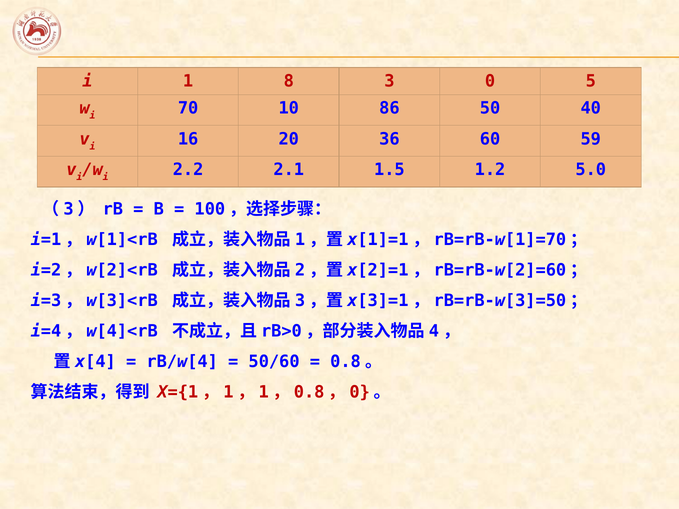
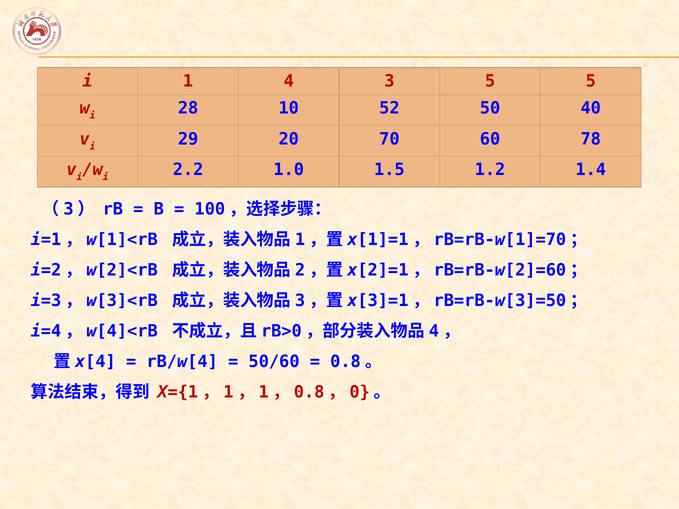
8: 8 -> 4
3 0: 0 -> 5
70: 70 -> 28
86: 86 -> 52
16: 16 -> 29
36: 36 -> 70
59: 59 -> 78
2.1: 2.1 -> 1.0
5.0: 5.0 -> 1.4
